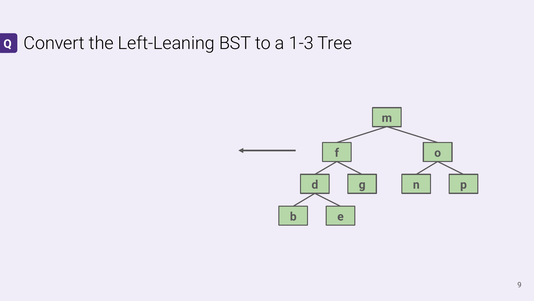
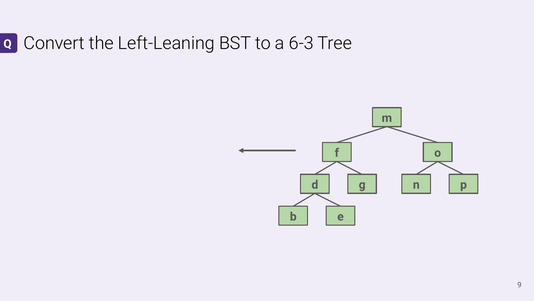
1-3: 1-3 -> 6-3
